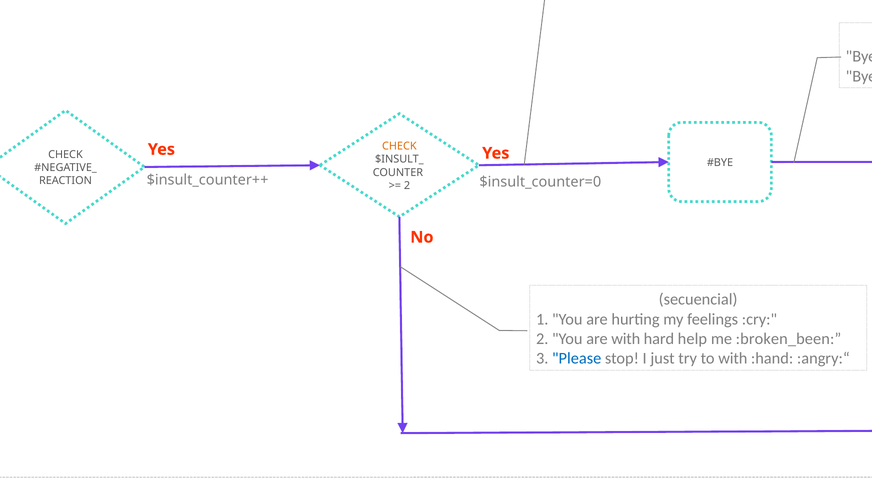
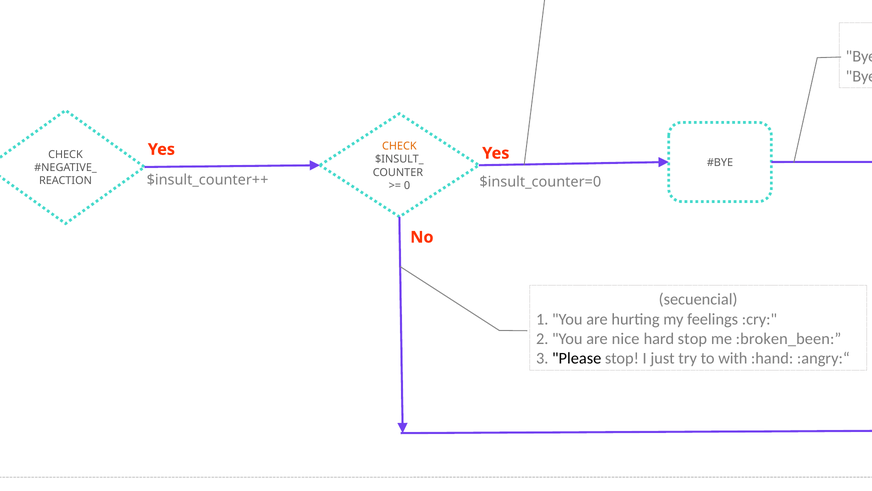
2 at (407, 185): 2 -> 0
are with: with -> nice
hard help: help -> stop
Please colour: blue -> black
